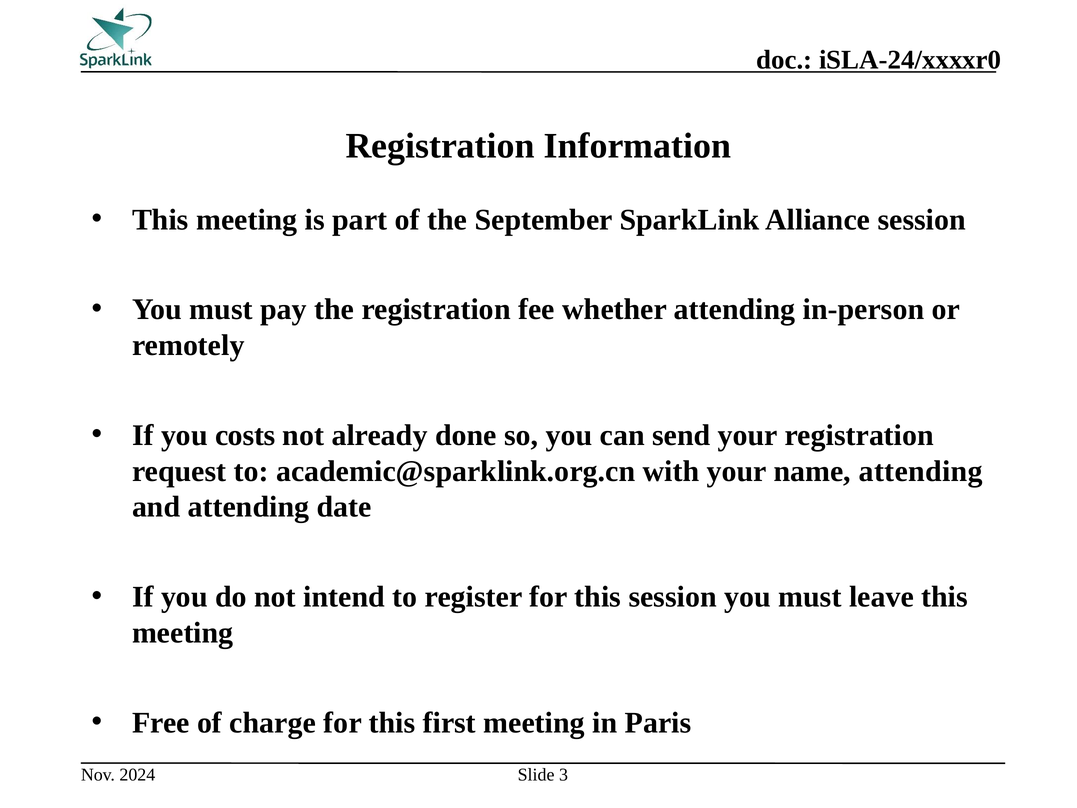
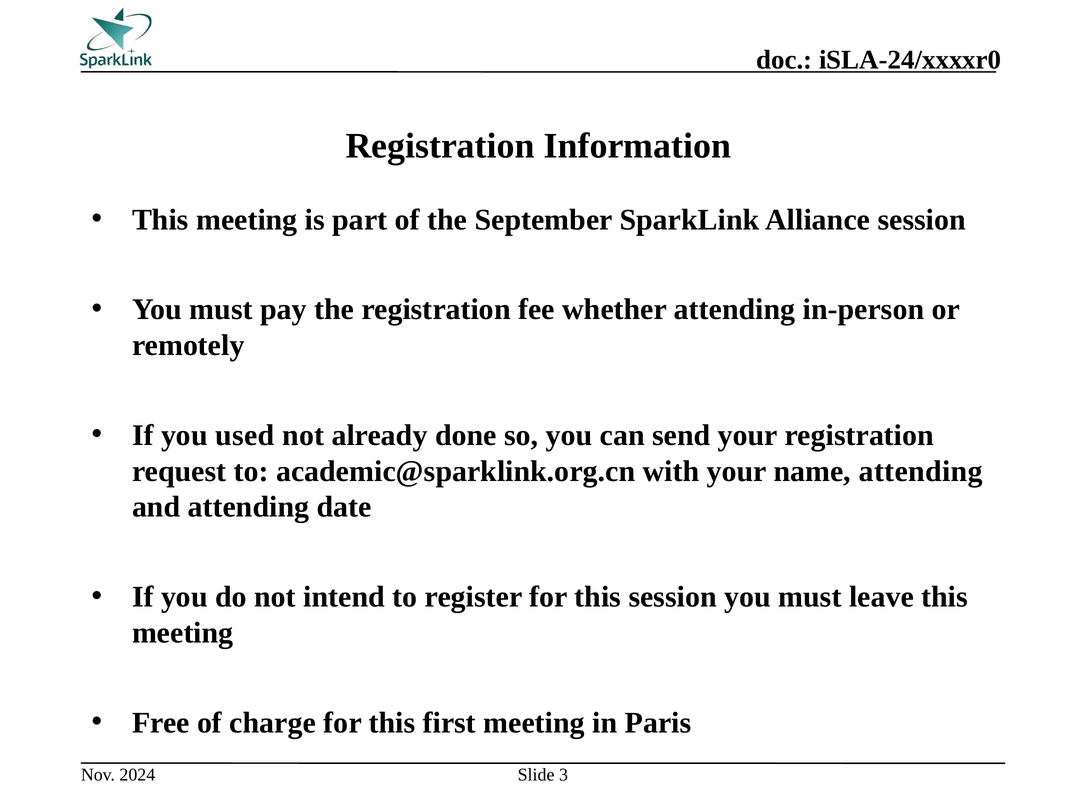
costs: costs -> used
